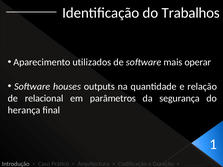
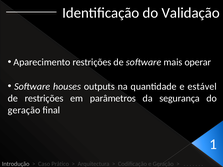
Trabalhos: Trabalhos -> Validação
Aparecimento utilizados: utilizados -> restrições
relação: relação -> estável
de relacional: relacional -> restrições
herança at (24, 110): herança -> geração
